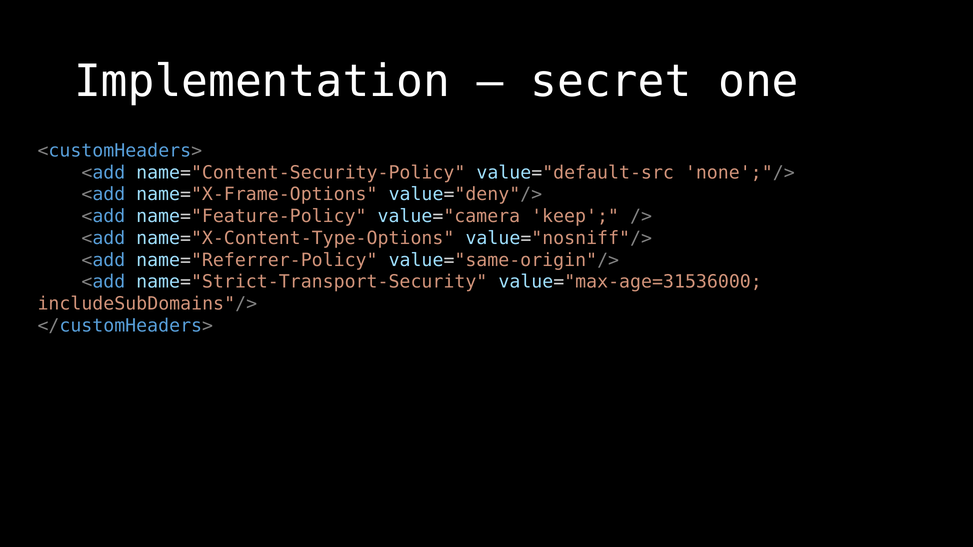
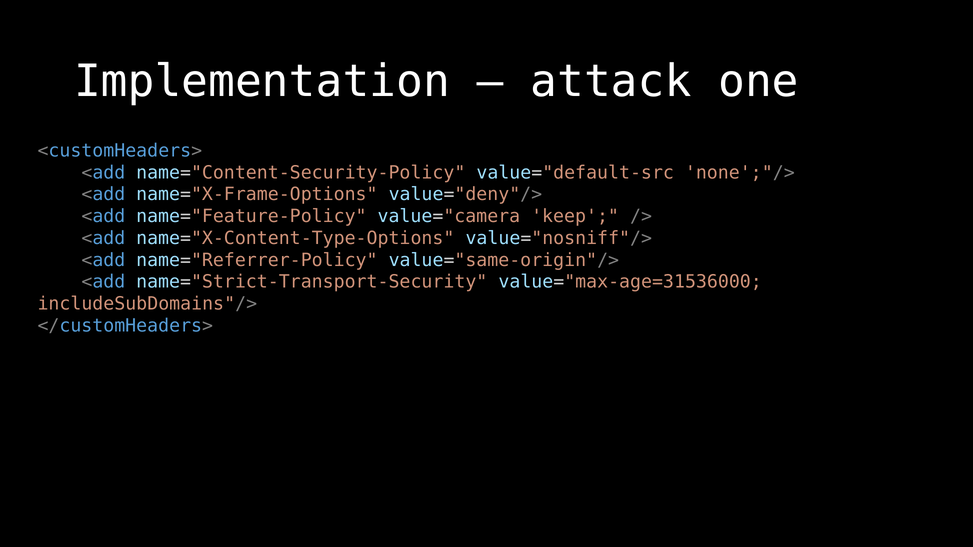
secret: secret -> attack
